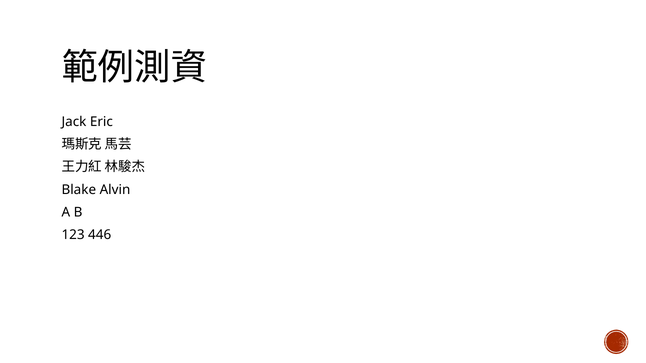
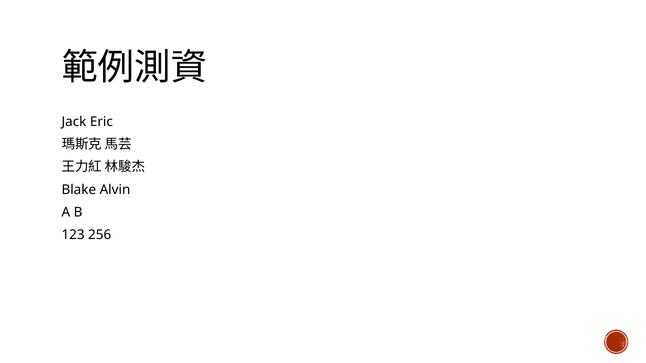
446: 446 -> 256
